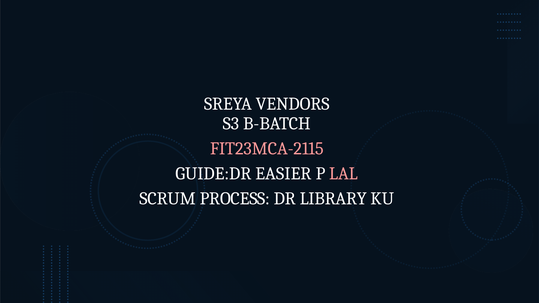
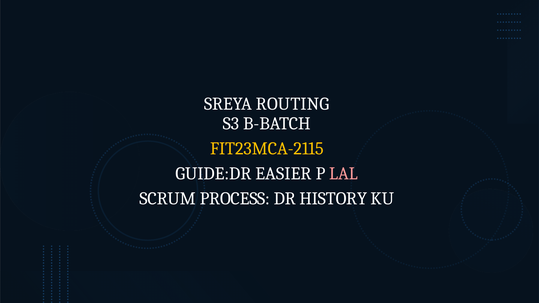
VENDORS: VENDORS -> ROUTING
FIT23MCA-2115 colour: pink -> yellow
LIBRARY: LIBRARY -> HISTORY
